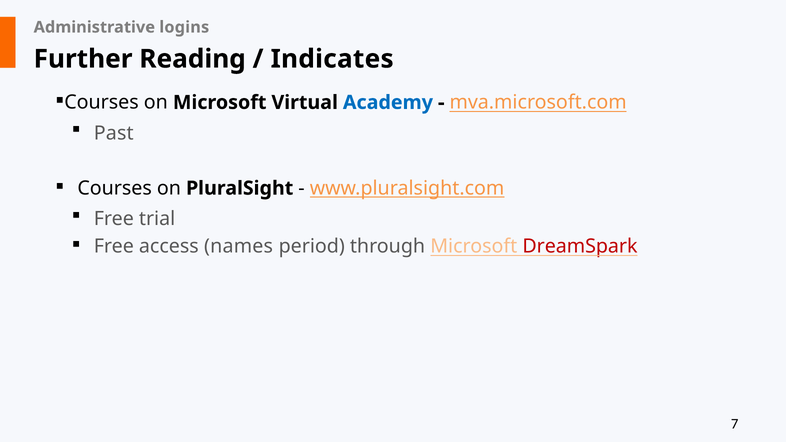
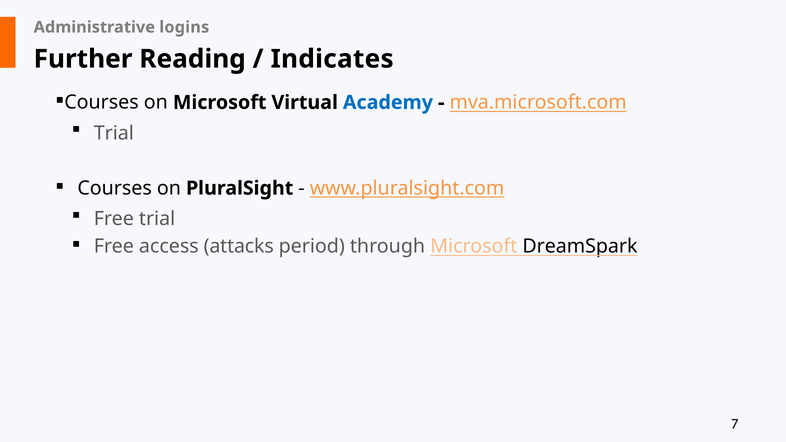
Past at (114, 133): Past -> Trial
names: names -> attacks
DreamSpark colour: red -> black
